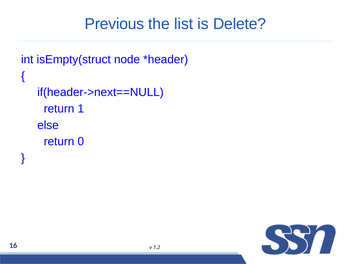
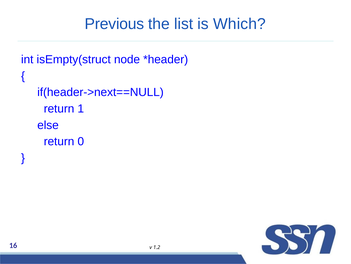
Delete: Delete -> Which
